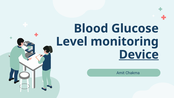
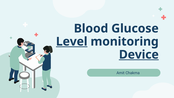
Level underline: none -> present
